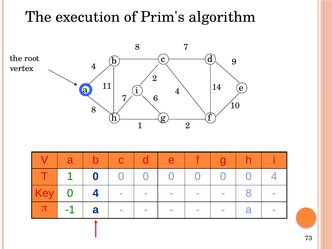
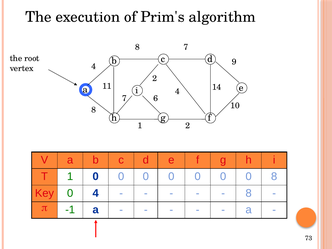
0 0 4: 4 -> 8
